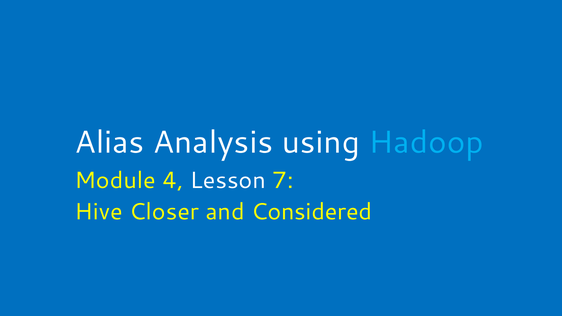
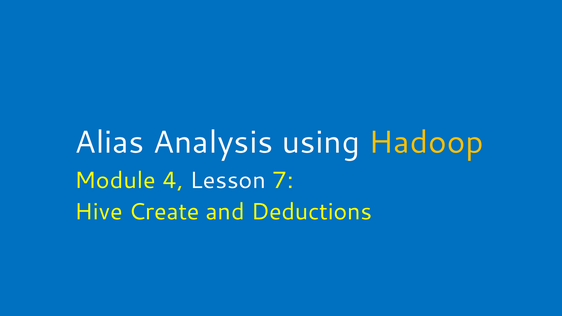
Hadoop colour: light blue -> yellow
Closer: Closer -> Create
Considered: Considered -> Deductions
